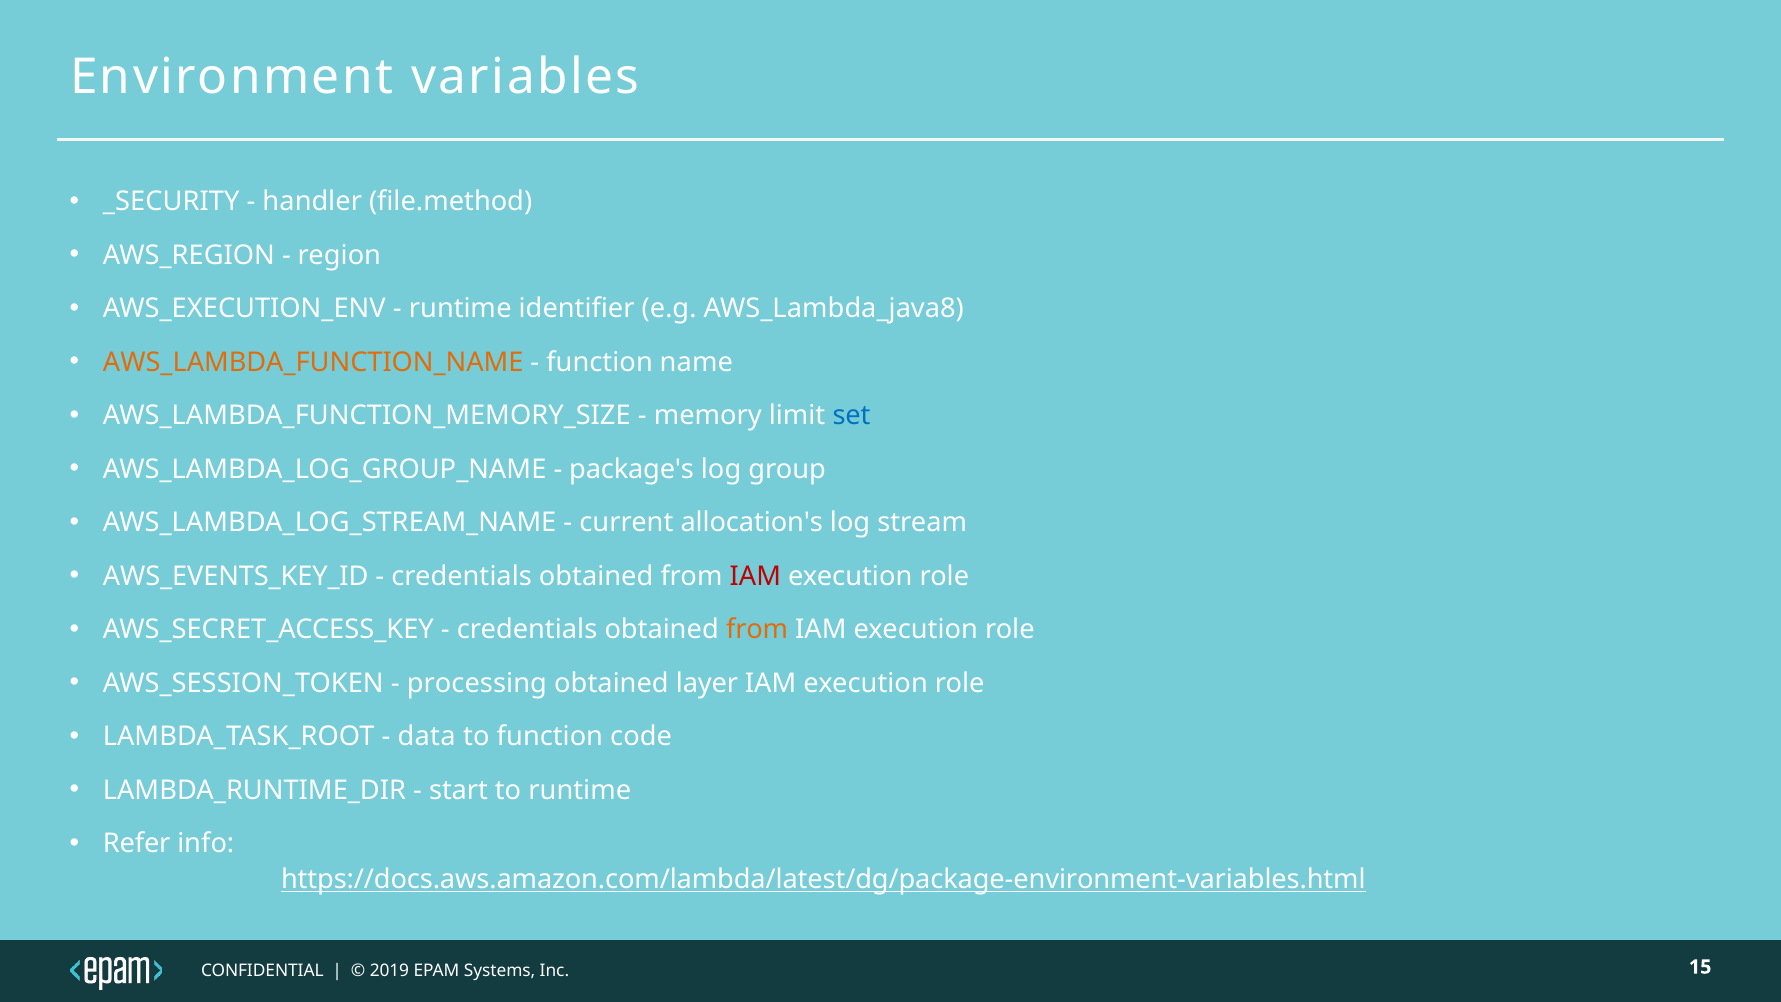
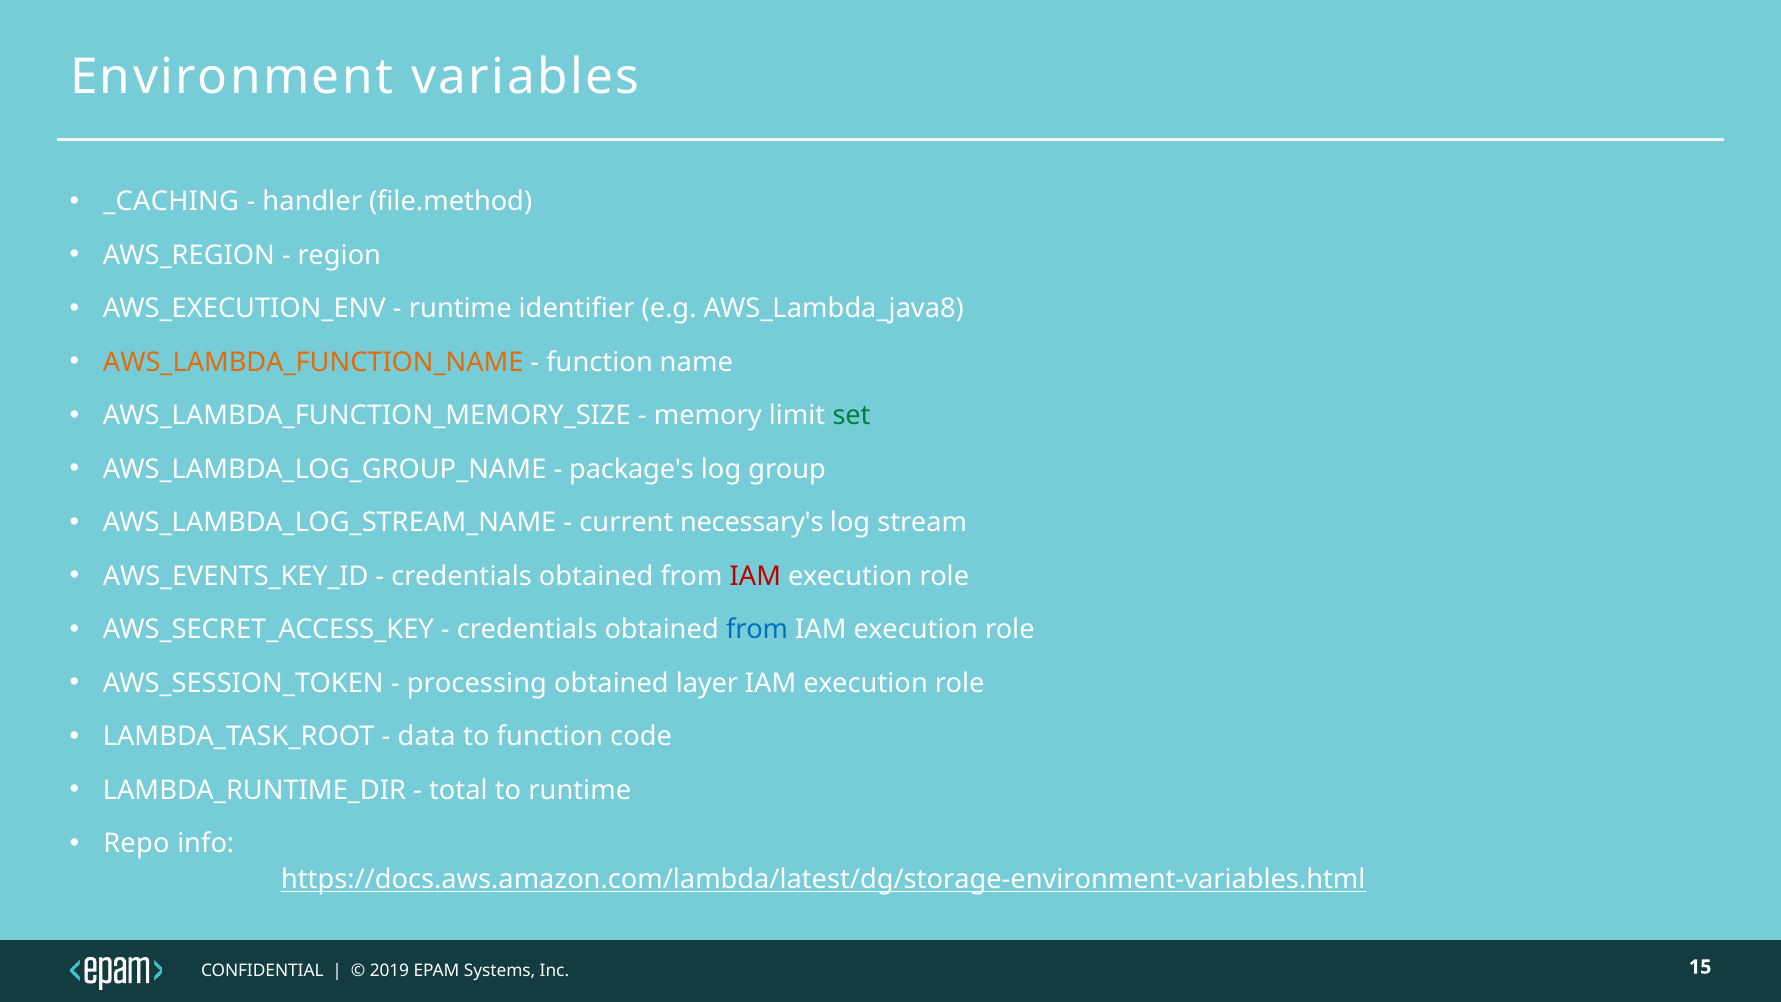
_SECURITY: _SECURITY -> _CACHING
set colour: blue -> green
allocation's: allocation's -> necessary's
from at (757, 630) colour: orange -> blue
start: start -> total
Refer: Refer -> Repo
https://docs.aws.amazon.com/lambda/latest/dg/package-environment-variables.html: https://docs.aws.amazon.com/lambda/latest/dg/package-environment-variables.html -> https://docs.aws.amazon.com/lambda/latest/dg/storage-environment-variables.html
